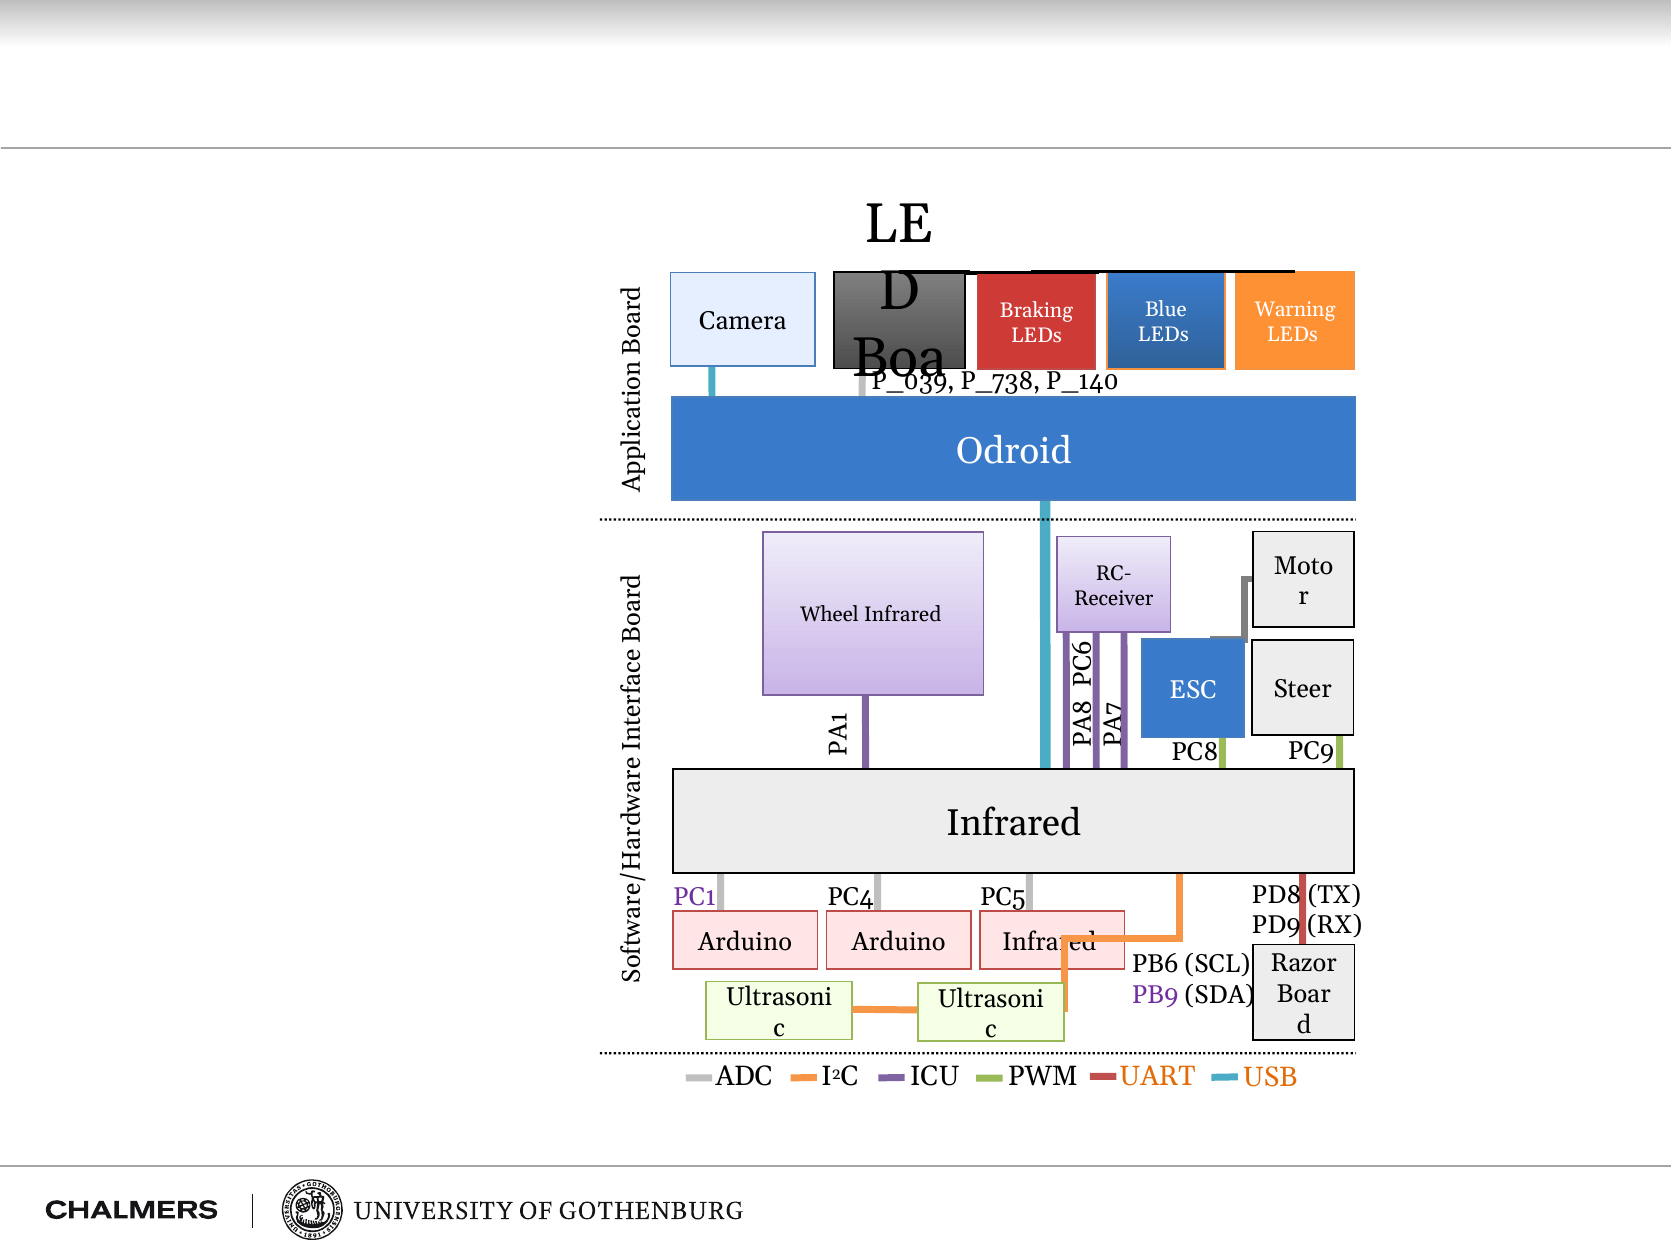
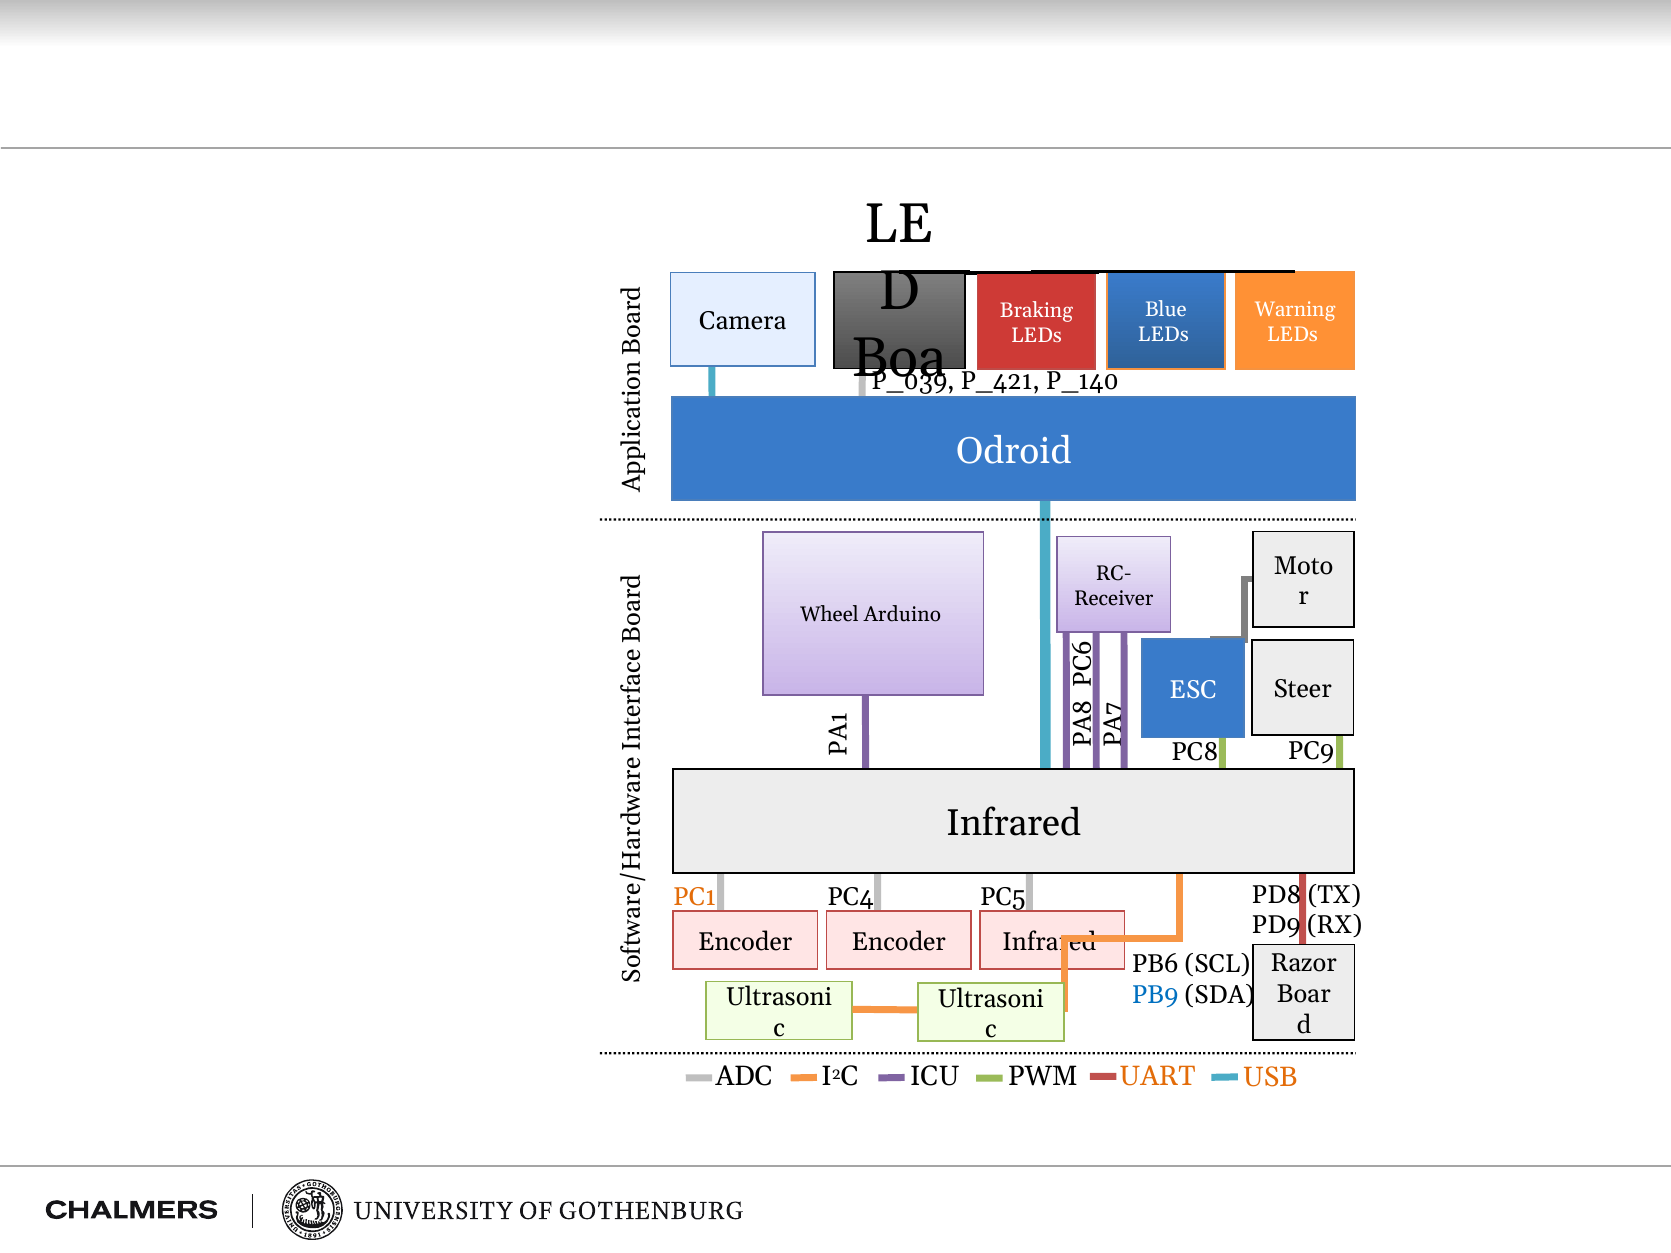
P_738: P_738 -> P_421
Wheel Infrared: Infrared -> Arduino
PC1 colour: purple -> orange
Arduino at (745, 942): Arduino -> Encoder
Arduino at (899, 942): Arduino -> Encoder
PB9 colour: purple -> blue
